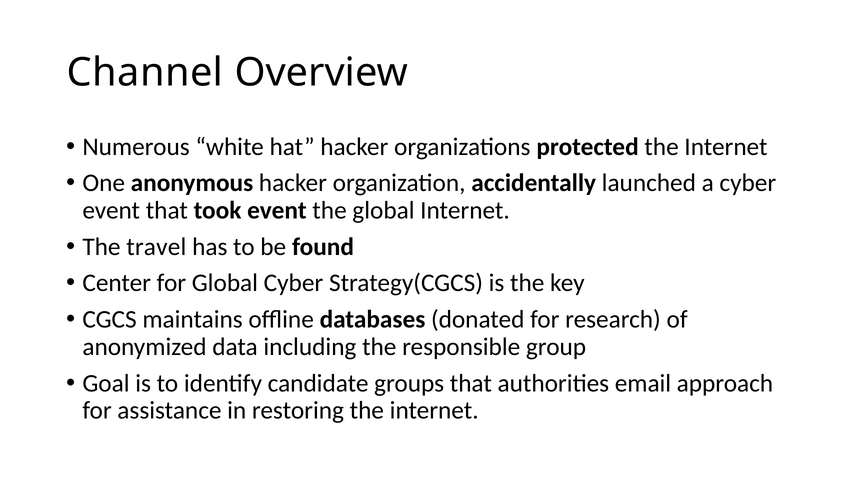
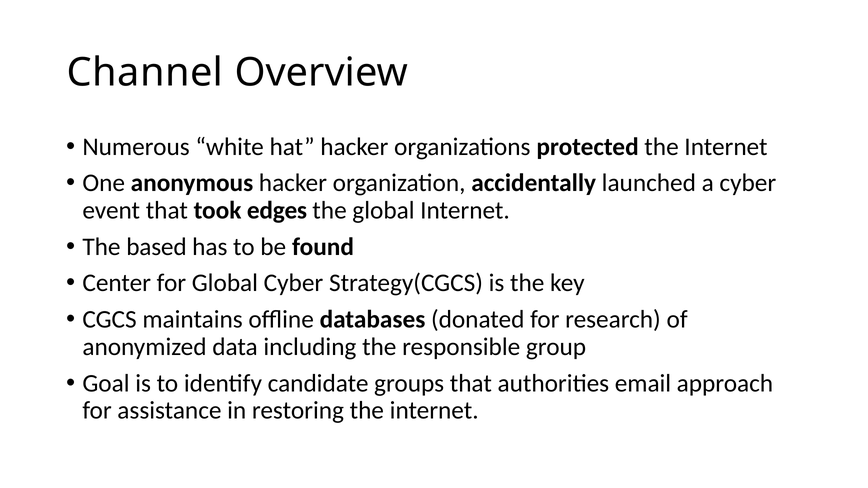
took event: event -> edges
travel: travel -> based
